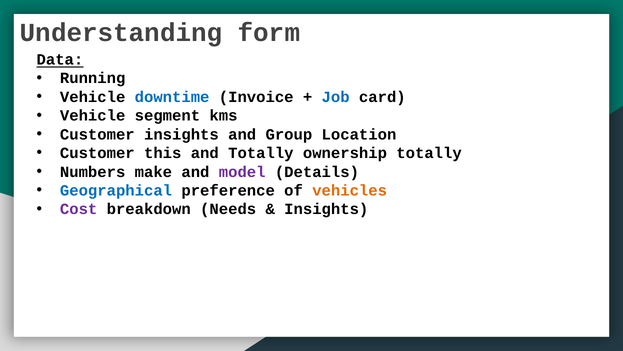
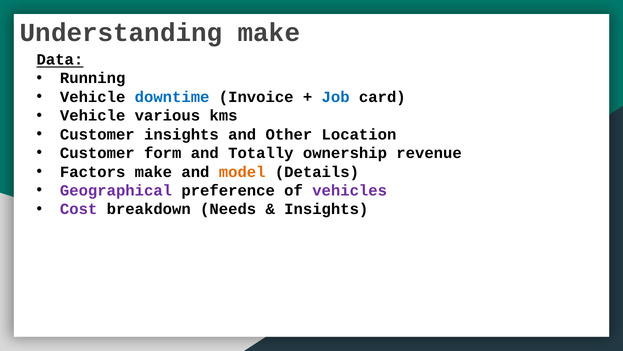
Understanding form: form -> make
segment: segment -> various
Group: Group -> Other
this: this -> form
ownership totally: totally -> revenue
Numbers: Numbers -> Factors
model colour: purple -> orange
Geographical colour: blue -> purple
vehicles colour: orange -> purple
